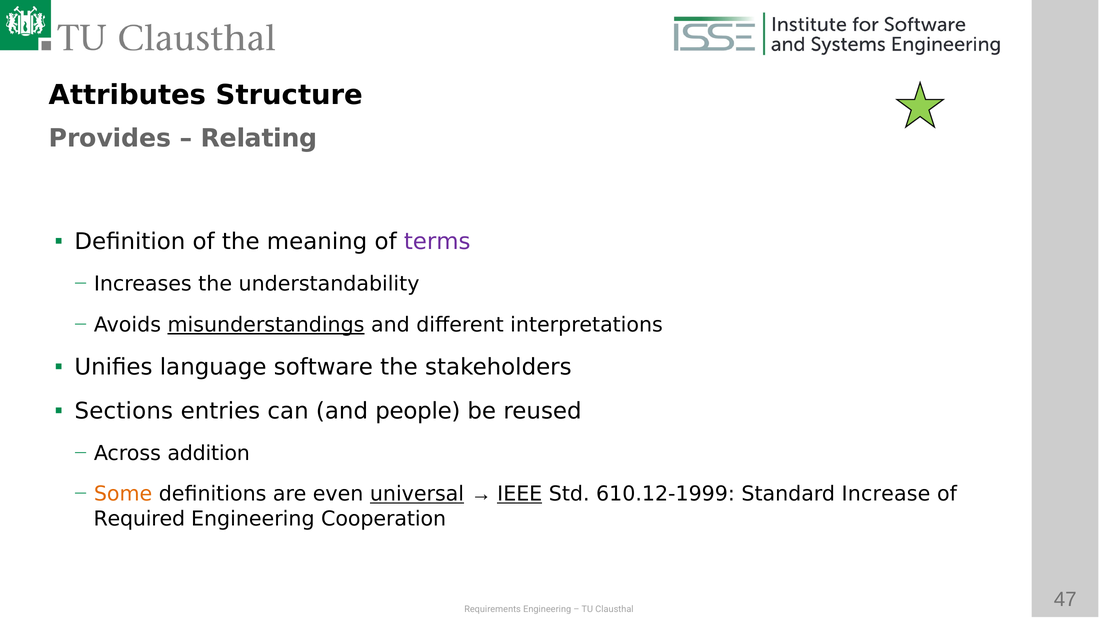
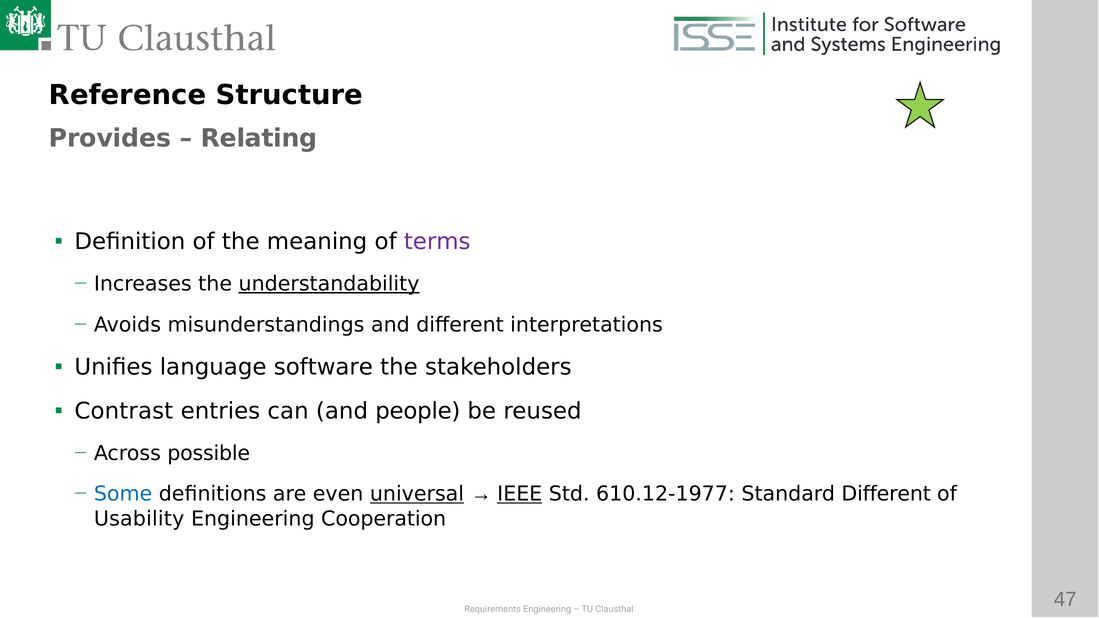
Attributes: Attributes -> Reference
understandability underline: none -> present
misunderstandings underline: present -> none
Sections: Sections -> Contrast
addition: addition -> possible
Some colour: orange -> blue
610.12-1999: 610.12-1999 -> 610.12-1977
Standard Increase: Increase -> Different
Required: Required -> Usability
